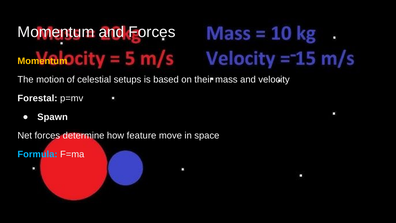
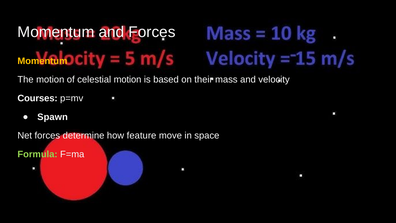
celestial setups: setups -> motion
Forestal: Forestal -> Courses
Formula colour: light blue -> light green
